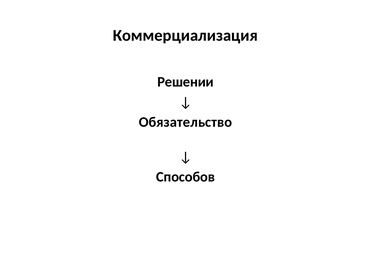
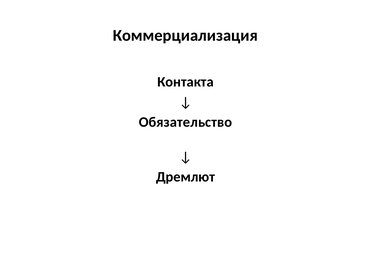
Решении: Решении -> Контакта
Способов: Способов -> Дремлют
